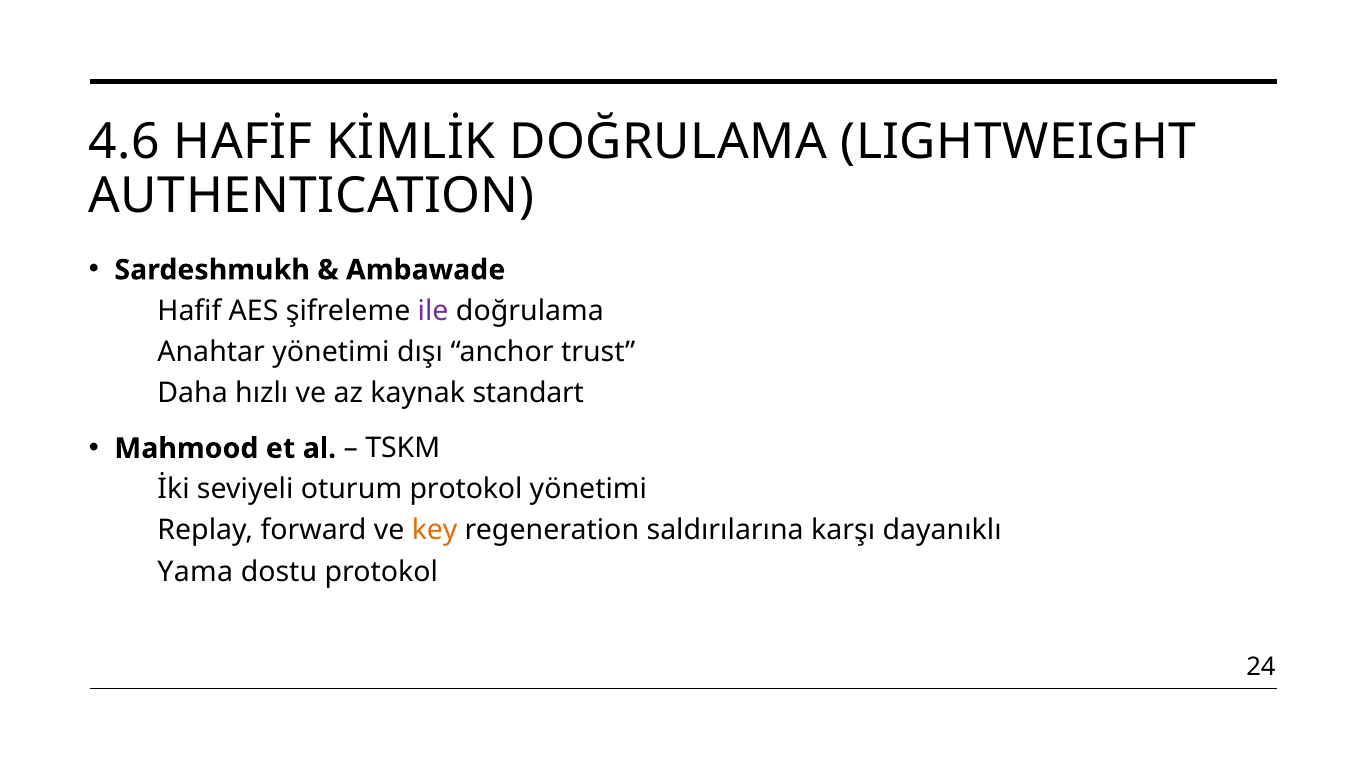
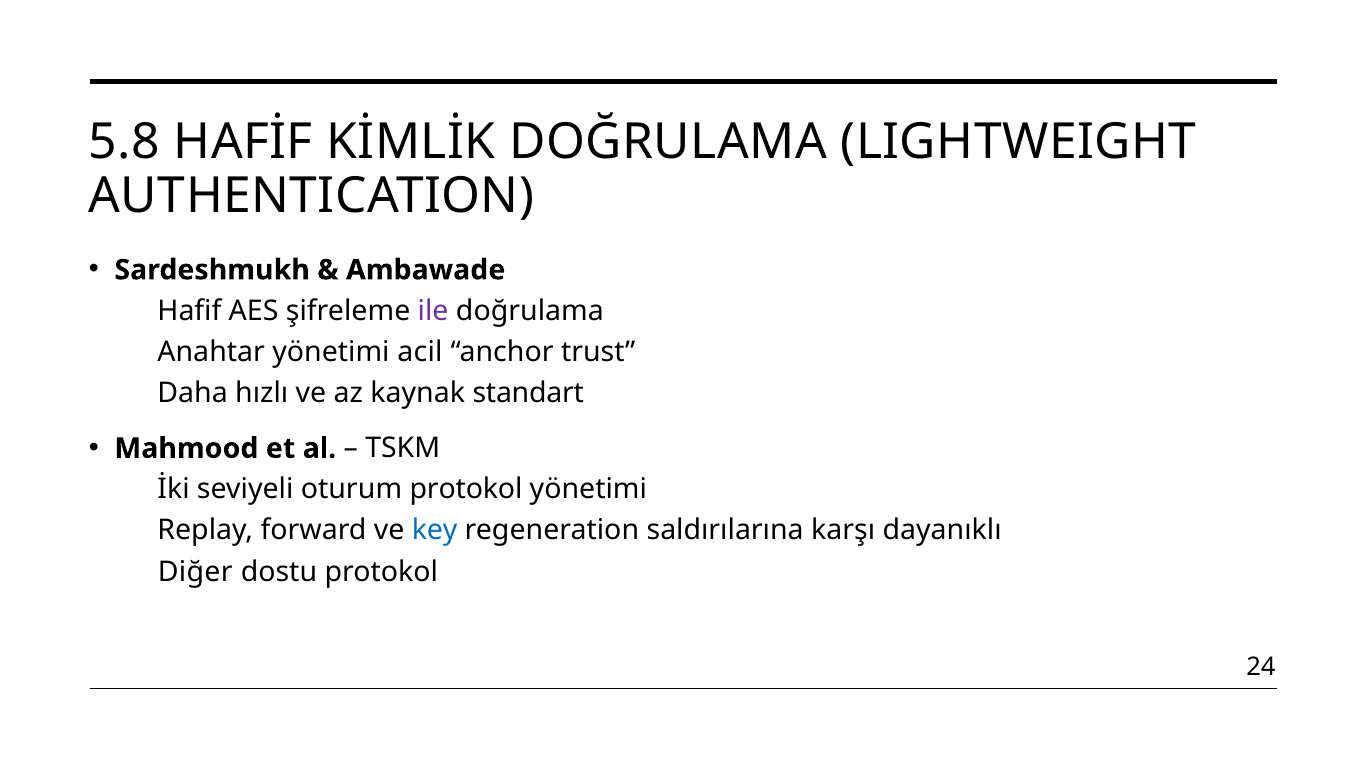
4.6: 4.6 -> 5.8
dışı: dışı -> acil
key colour: orange -> blue
Yama: Yama -> Diğer
